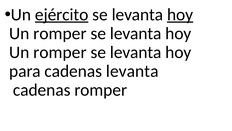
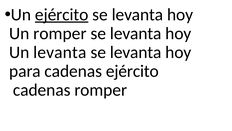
hoy at (180, 15) underline: present -> none
romper at (60, 52): romper -> levanta
cadenas levanta: levanta -> ejército
